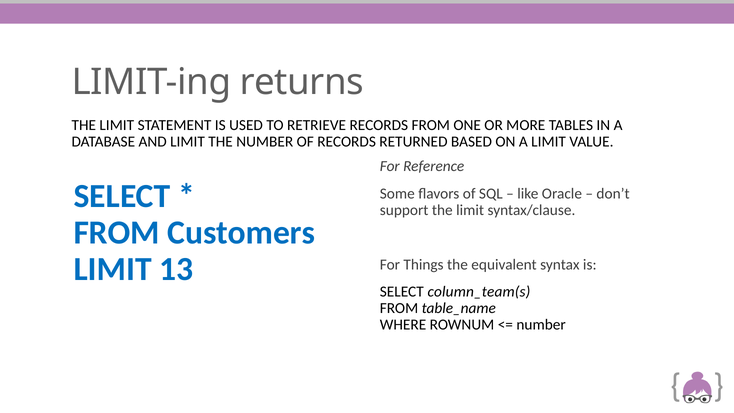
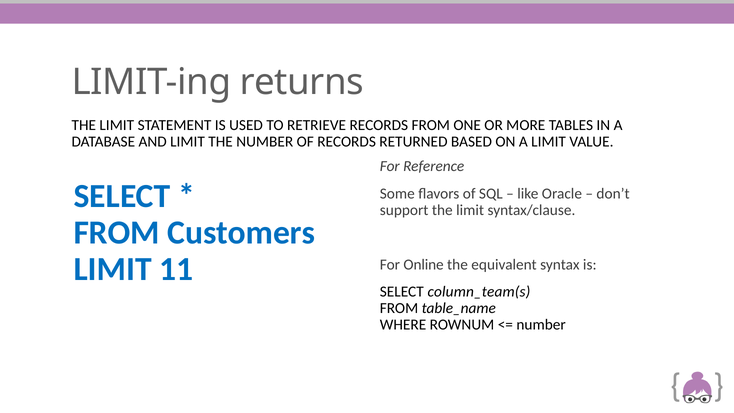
13: 13 -> 11
Things: Things -> Online
